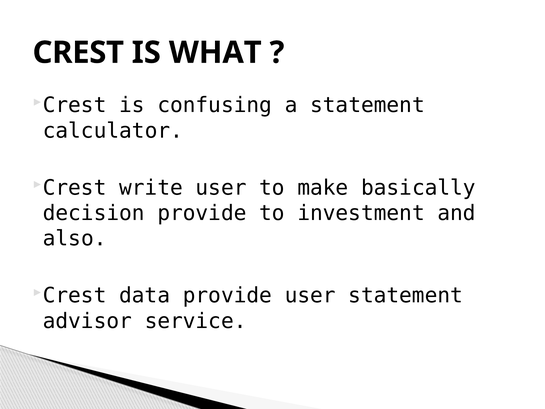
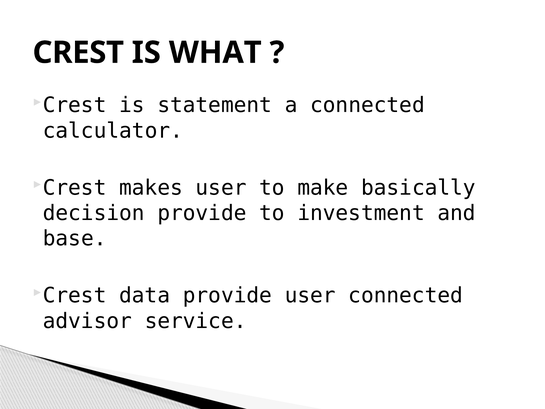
confusing: confusing -> statement
a statement: statement -> connected
write: write -> makes
also: also -> base
user statement: statement -> connected
